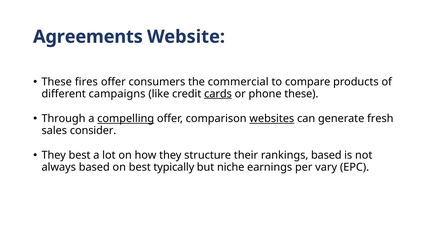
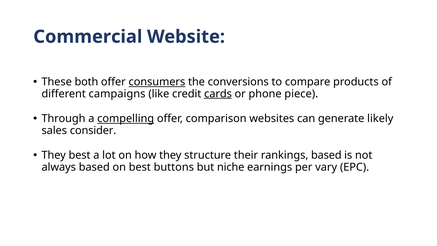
Agreements: Agreements -> Commercial
fires: fires -> both
consumers underline: none -> present
commercial: commercial -> conversions
phone these: these -> piece
websites underline: present -> none
fresh: fresh -> likely
typically: typically -> buttons
